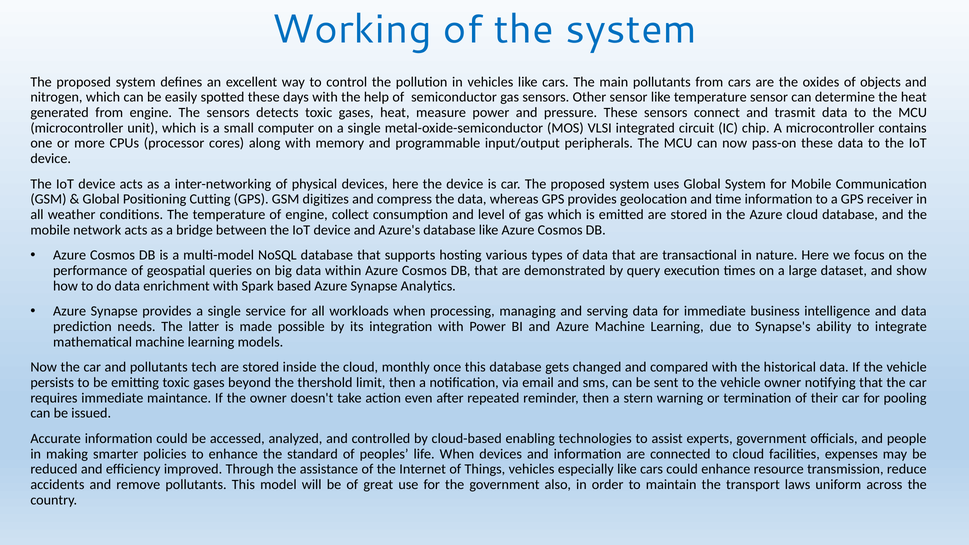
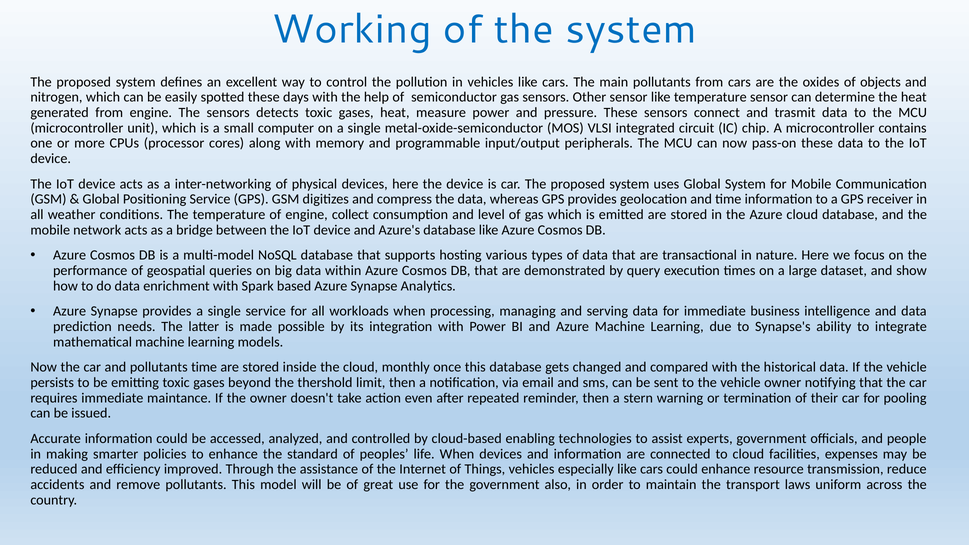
Positioning Cutting: Cutting -> Service
pollutants tech: tech -> time
